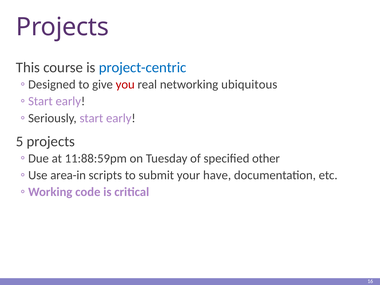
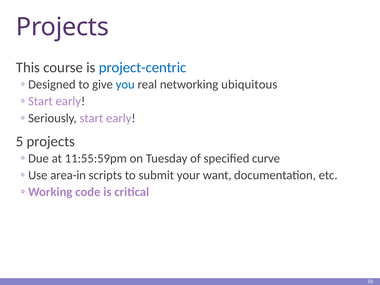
you colour: red -> blue
11:88:59pm: 11:88:59pm -> 11:55:59pm
other: other -> curve
have: have -> want
